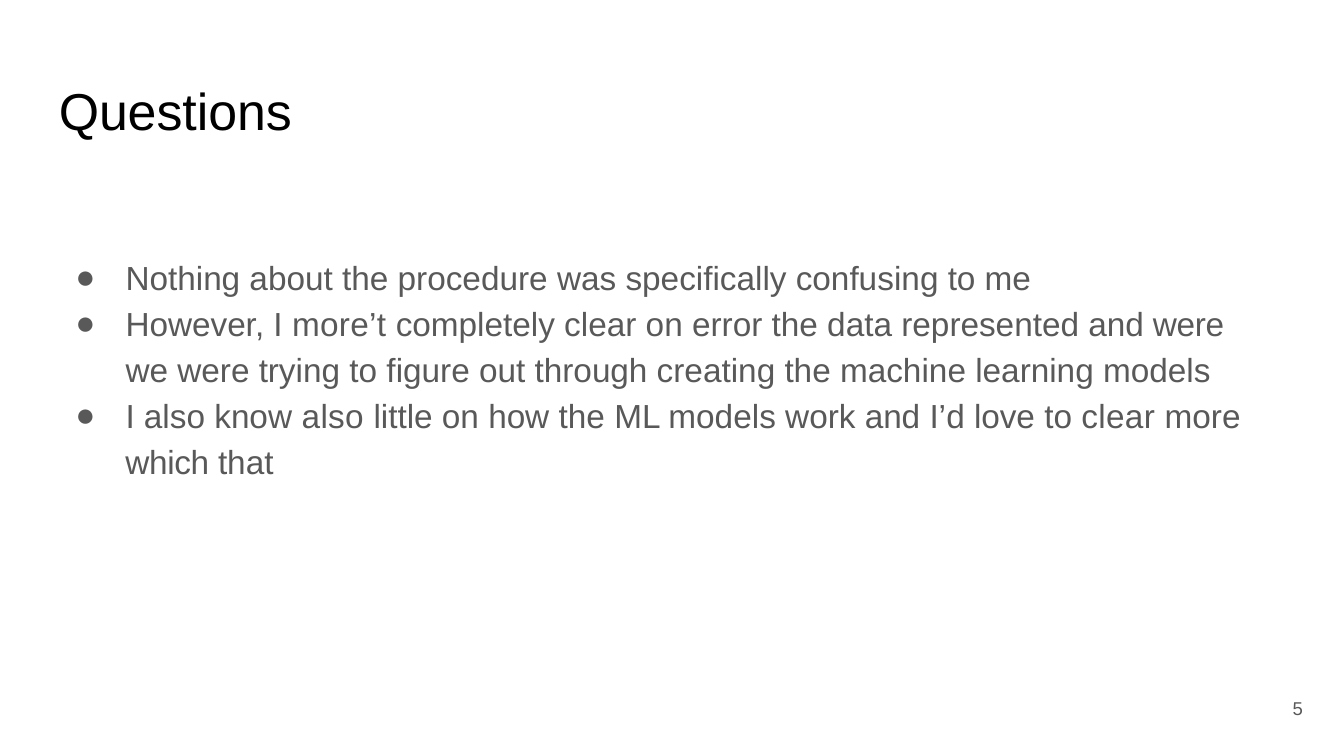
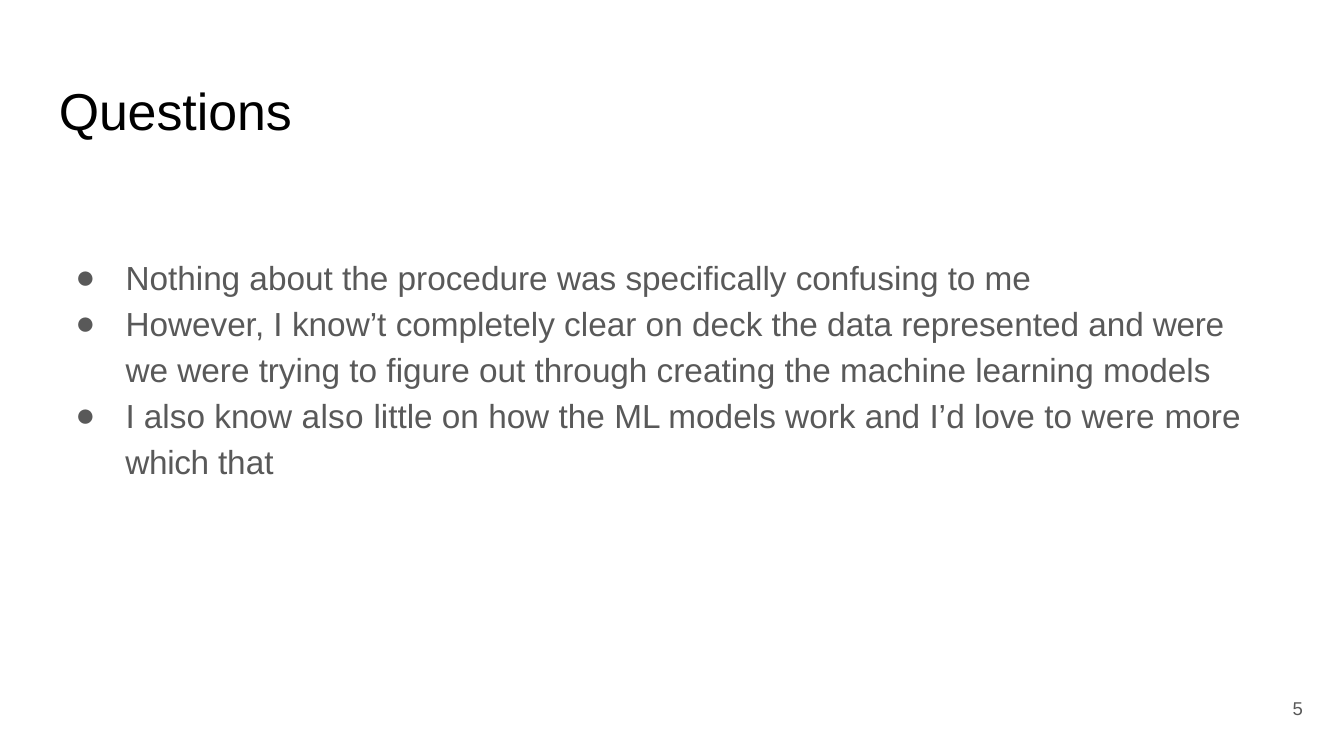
more’t: more’t -> know’t
error: error -> deck
to clear: clear -> were
